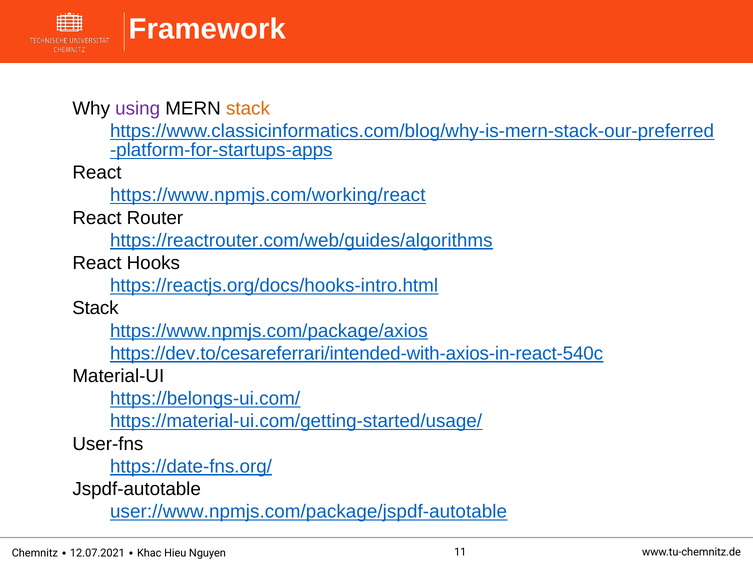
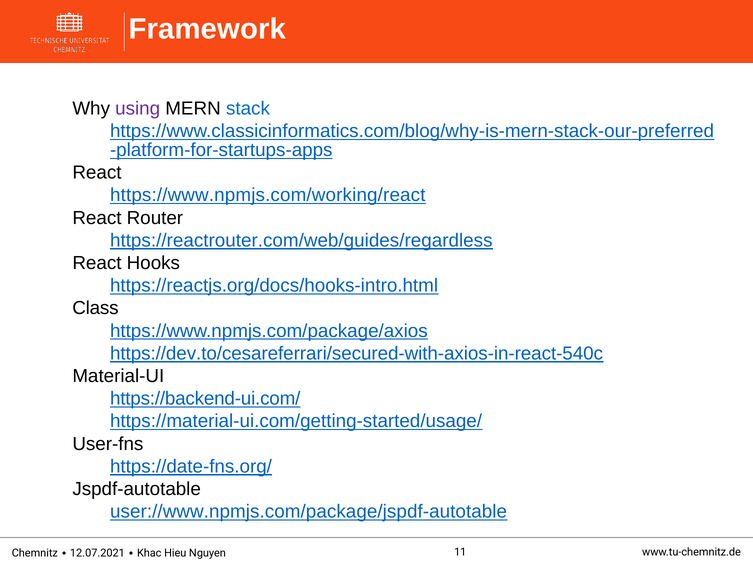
stack at (248, 109) colour: orange -> blue
https://reactrouter.com/web/guides/algorithms: https://reactrouter.com/web/guides/algorithms -> https://reactrouter.com/web/guides/regardless
Stack at (95, 308): Stack -> Class
https://dev.to/cesareferrari/intended-with-axios-in-react-540c: https://dev.to/cesareferrari/intended-with-axios-in-react-540c -> https://dev.to/cesareferrari/secured-with-axios-in-react-540c
https://belongs-ui.com/: https://belongs-ui.com/ -> https://backend-ui.com/
